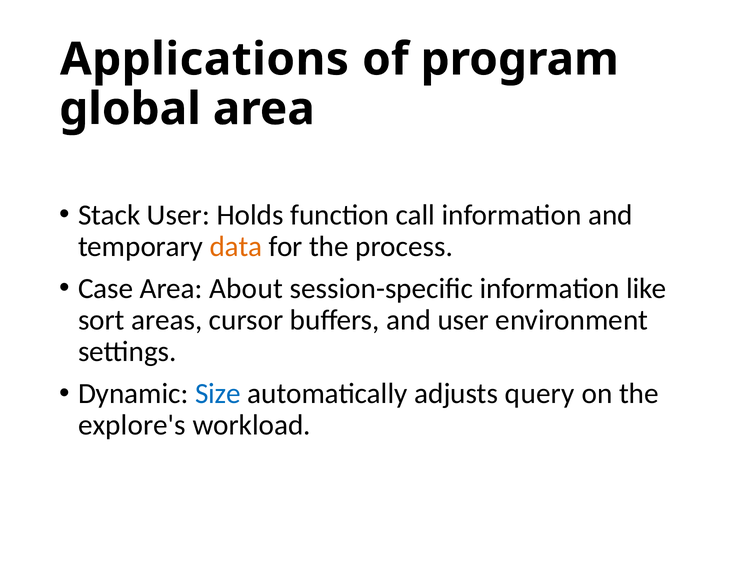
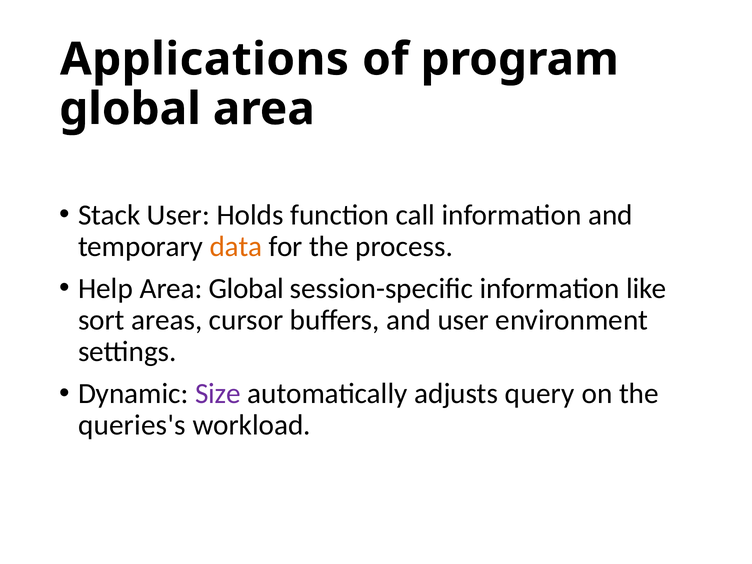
Case: Case -> Help
Area About: About -> Global
Size colour: blue -> purple
explore's: explore's -> queries's
